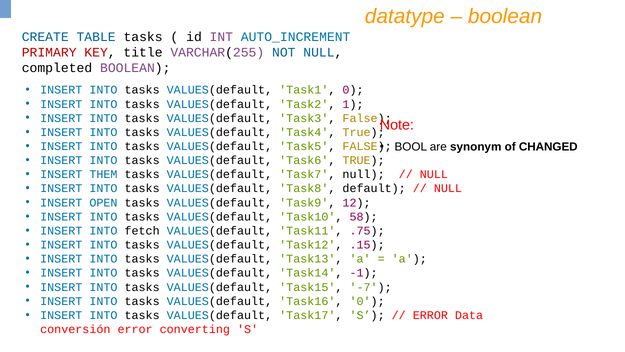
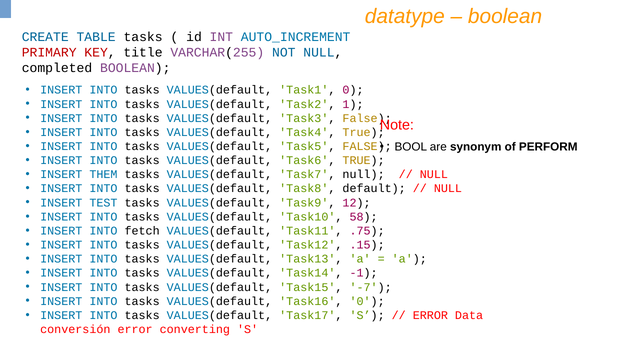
CHANGED: CHANGED -> PERFORM
OPEN: OPEN -> TEST
